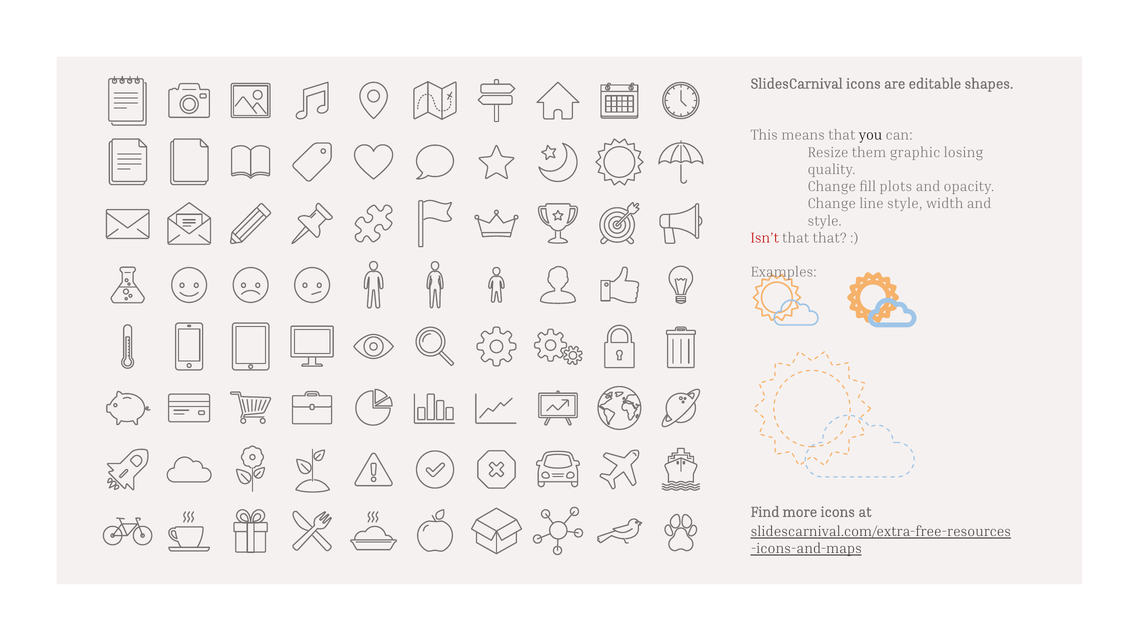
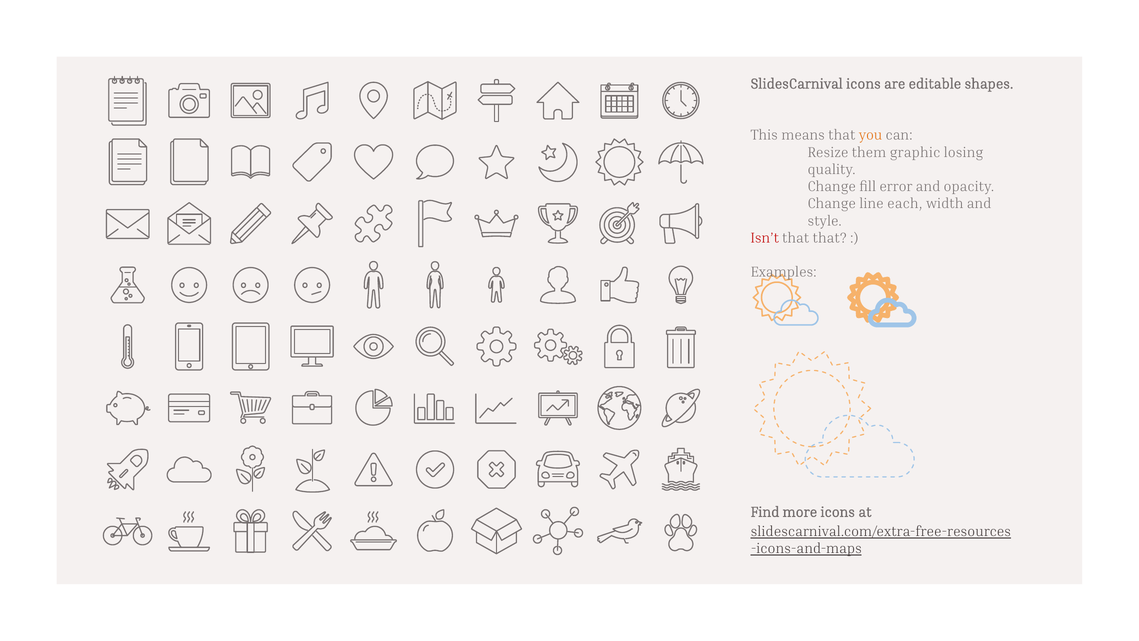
you colour: black -> orange
plots: plots -> error
line style: style -> each
